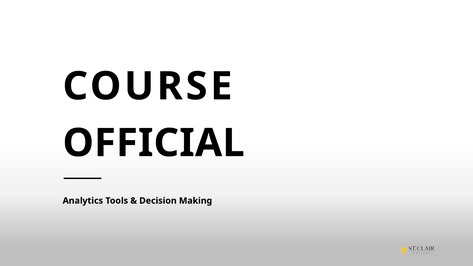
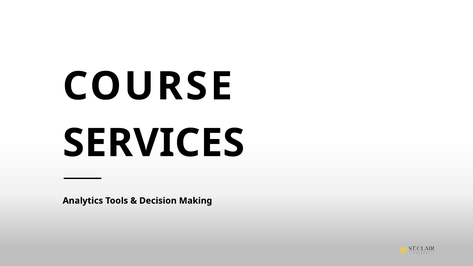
OFFICIAL: OFFICIAL -> SERVICES
